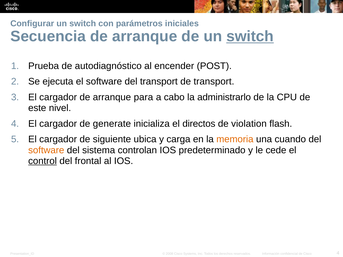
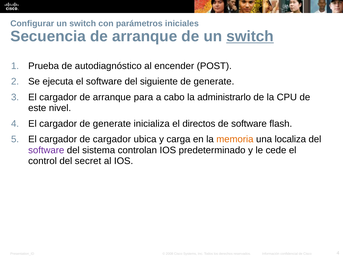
del transport: transport -> siguiente
transport at (214, 82): transport -> generate
de violation: violation -> software
de siguiente: siguiente -> cargador
cuando: cuando -> localiza
software at (46, 150) colour: orange -> purple
control underline: present -> none
frontal: frontal -> secret
